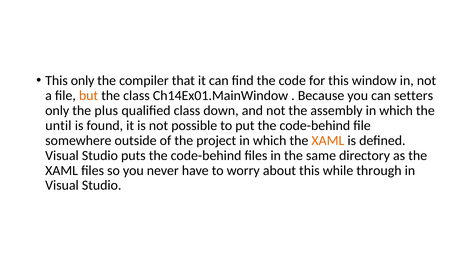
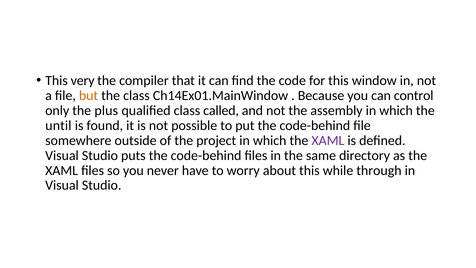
This only: only -> very
setters: setters -> control
down: down -> called
XAML at (328, 140) colour: orange -> purple
